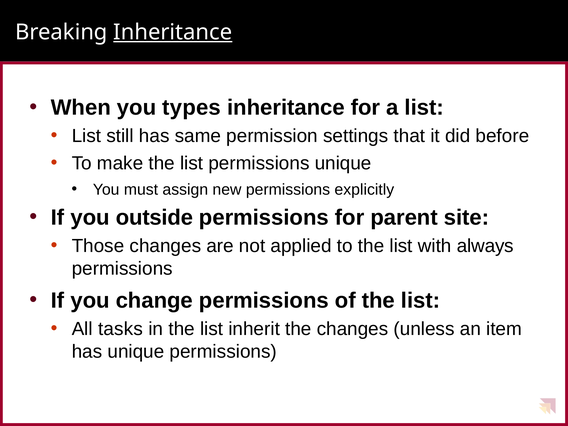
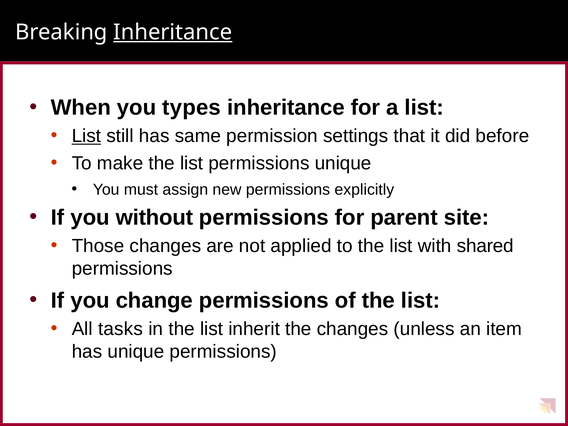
List at (86, 136) underline: none -> present
outside: outside -> without
always: always -> shared
